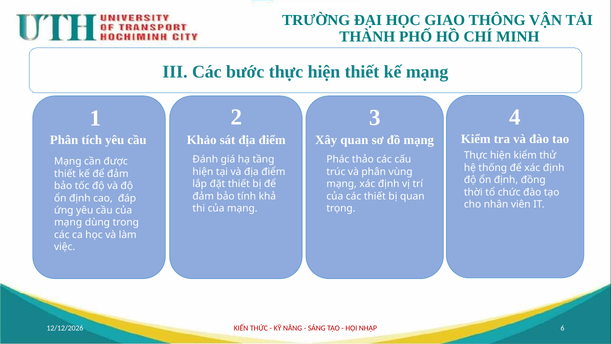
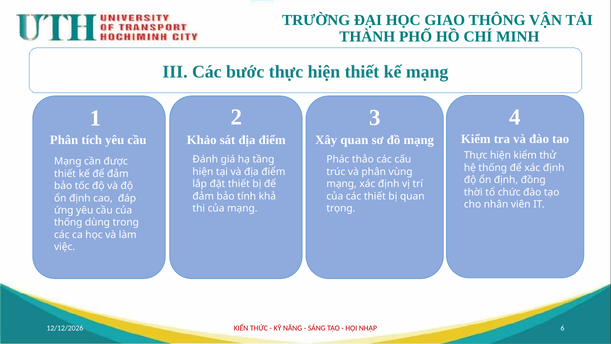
mạng at (68, 222): mạng -> thống
